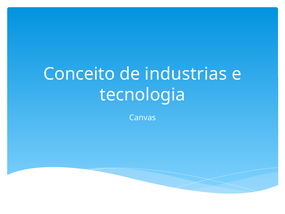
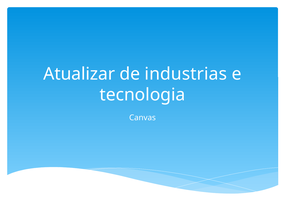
Conceito: Conceito -> Atualizar
